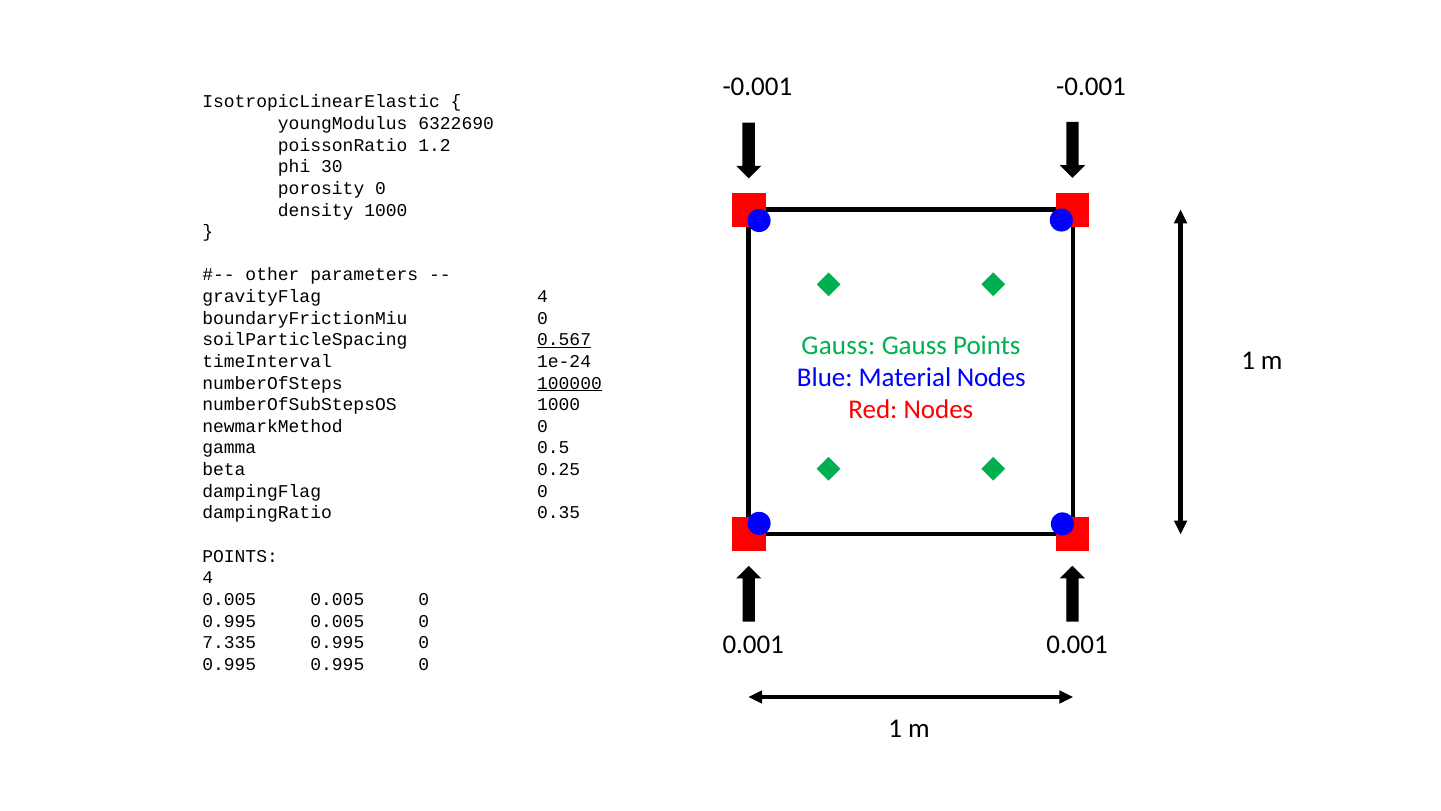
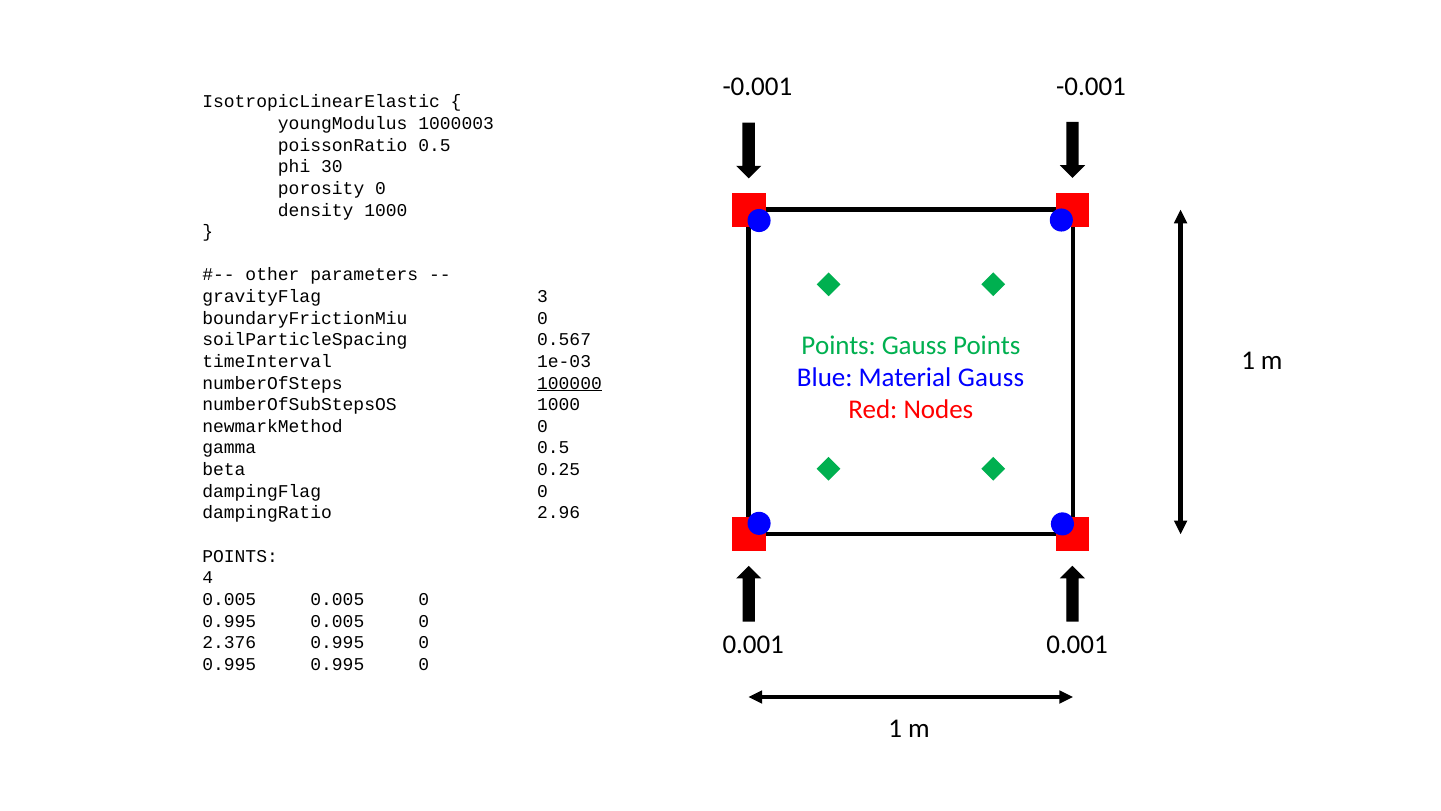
6322690: 6322690 -> 1000003
poissonRatio 1.2: 1.2 -> 0.5
gravityFlag 4: 4 -> 3
0.567 underline: present -> none
Gauss at (838, 345): Gauss -> Points
1e-24: 1e-24 -> 1e-03
Material Nodes: Nodes -> Gauss
0.35: 0.35 -> 2.96
7.335: 7.335 -> 2.376
